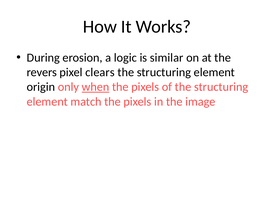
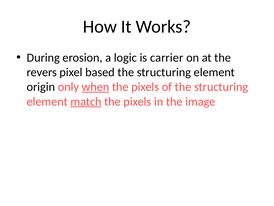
similar: similar -> carrier
clears: clears -> based
match underline: none -> present
